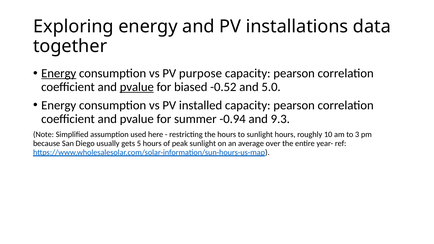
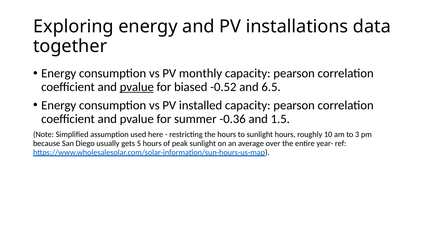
Energy at (59, 73) underline: present -> none
purpose: purpose -> monthly
5.0: 5.0 -> 6.5
-0.94: -0.94 -> -0.36
9.3: 9.3 -> 1.5
